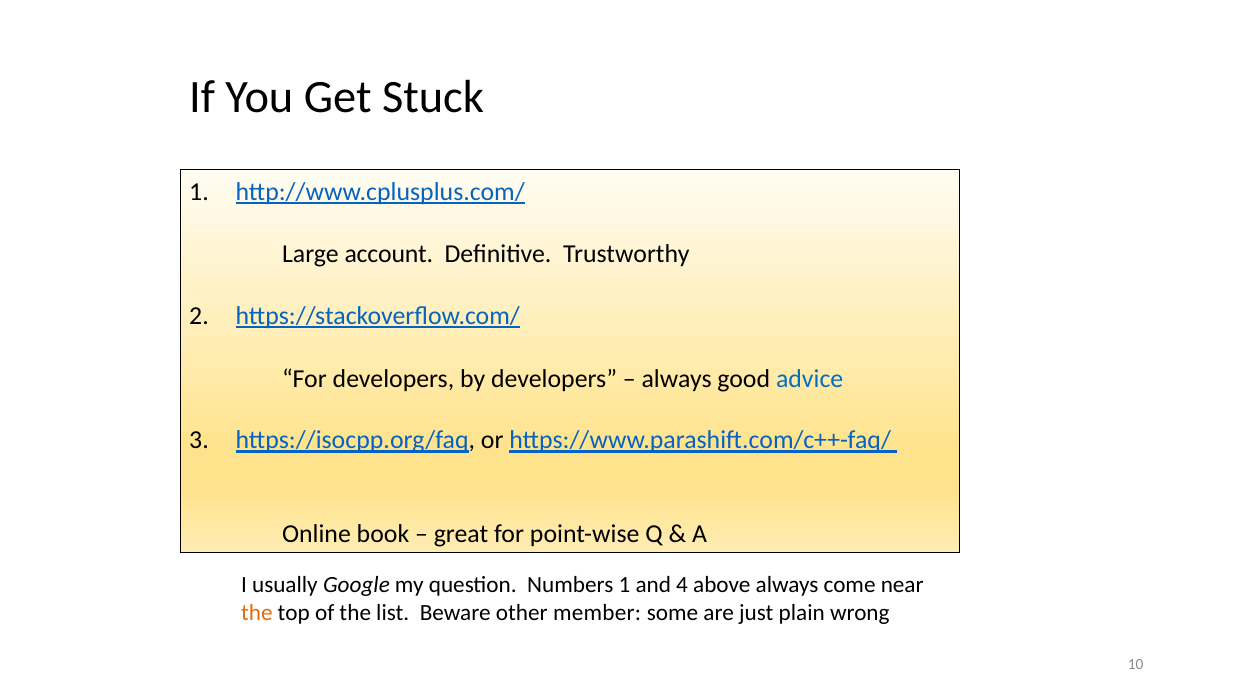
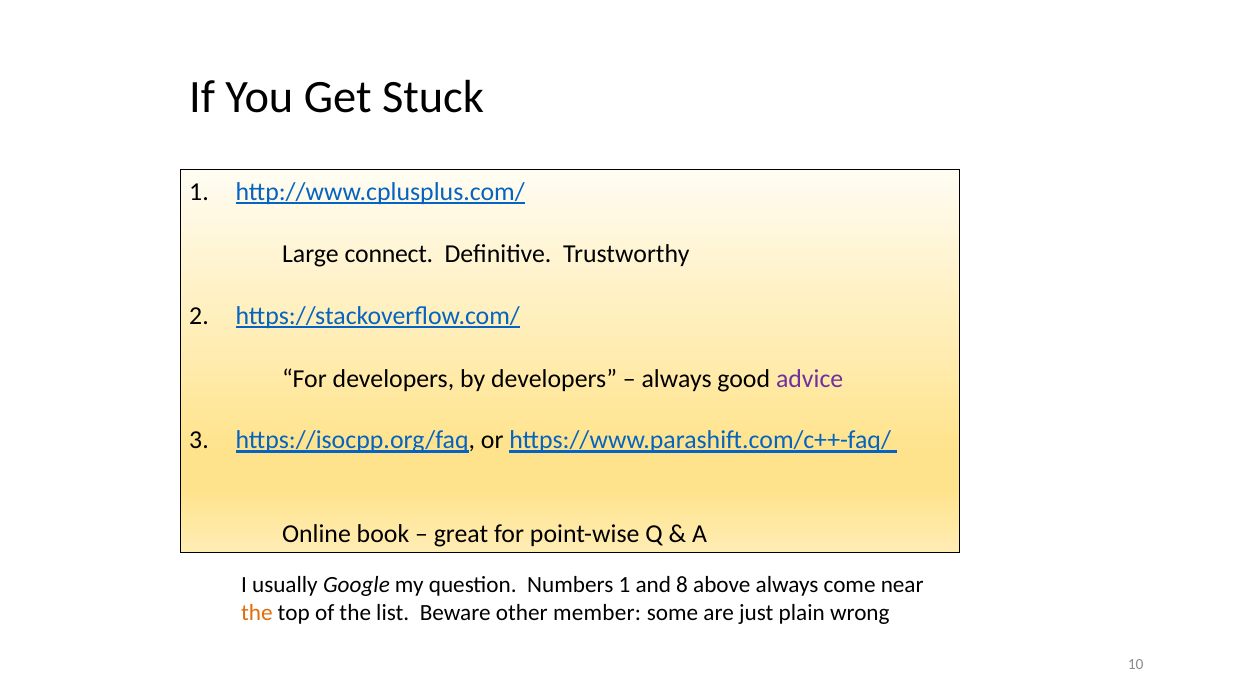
account: account -> connect
advice colour: blue -> purple
4: 4 -> 8
